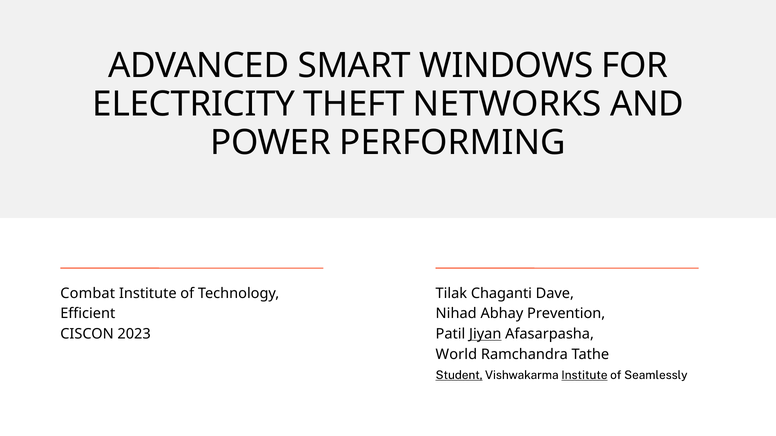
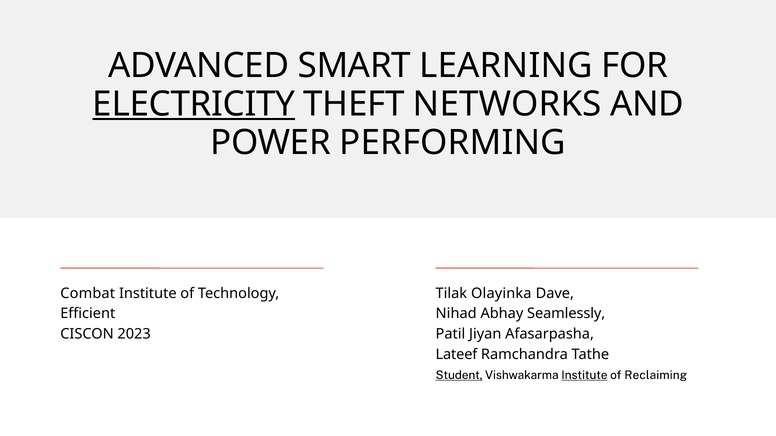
WINDOWS: WINDOWS -> LEARNING
ELECTRICITY underline: none -> present
Chaganti: Chaganti -> Olayinka
Prevention: Prevention -> Seamlessly
Jiyan underline: present -> none
World: World -> Lateef
Seamlessly: Seamlessly -> Reclaiming
